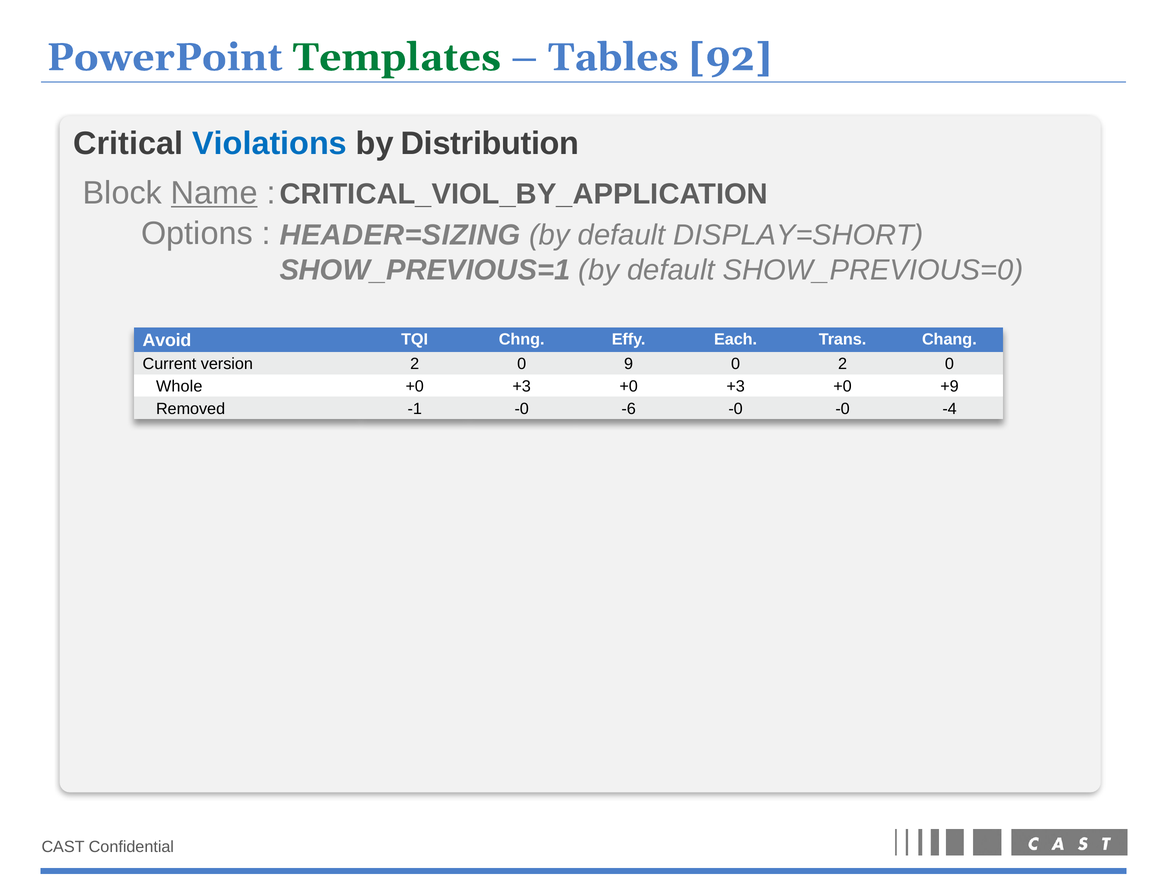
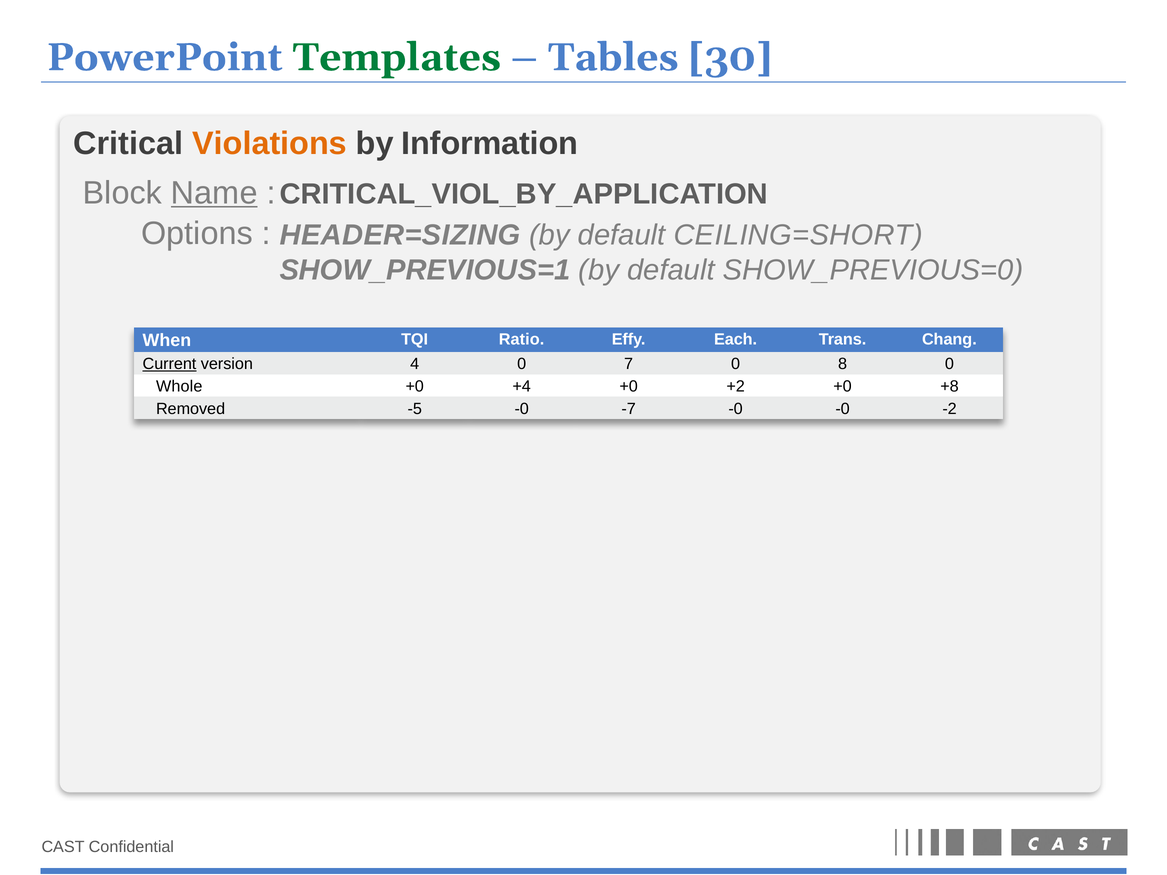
92: 92 -> 30
Violations colour: blue -> orange
Distribution: Distribution -> Information
DISPLAY=SHORT: DISPLAY=SHORT -> CEILING=SHORT
Avoid: Avoid -> When
Chng: Chng -> Ratio
Current underline: none -> present
version 2: 2 -> 4
9: 9 -> 7
0 2: 2 -> 8
+3 at (522, 386): +3 -> +4
+3 at (736, 386): +3 -> +2
+9: +9 -> +8
-1: -1 -> -5
-6: -6 -> -7
-4: -4 -> -2
